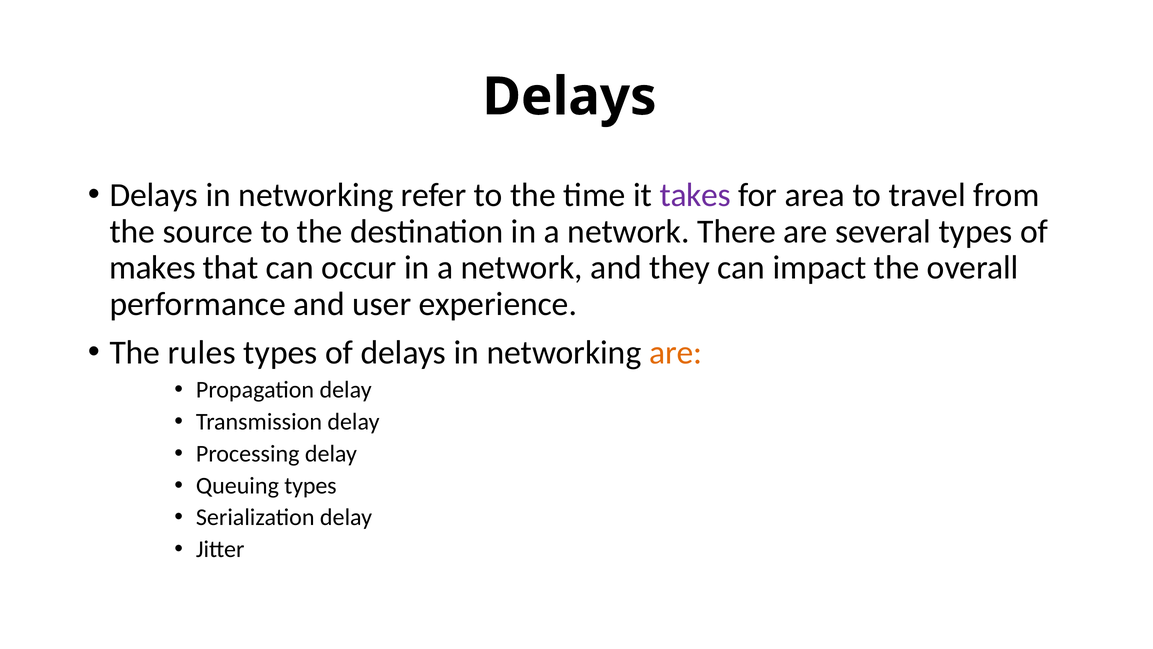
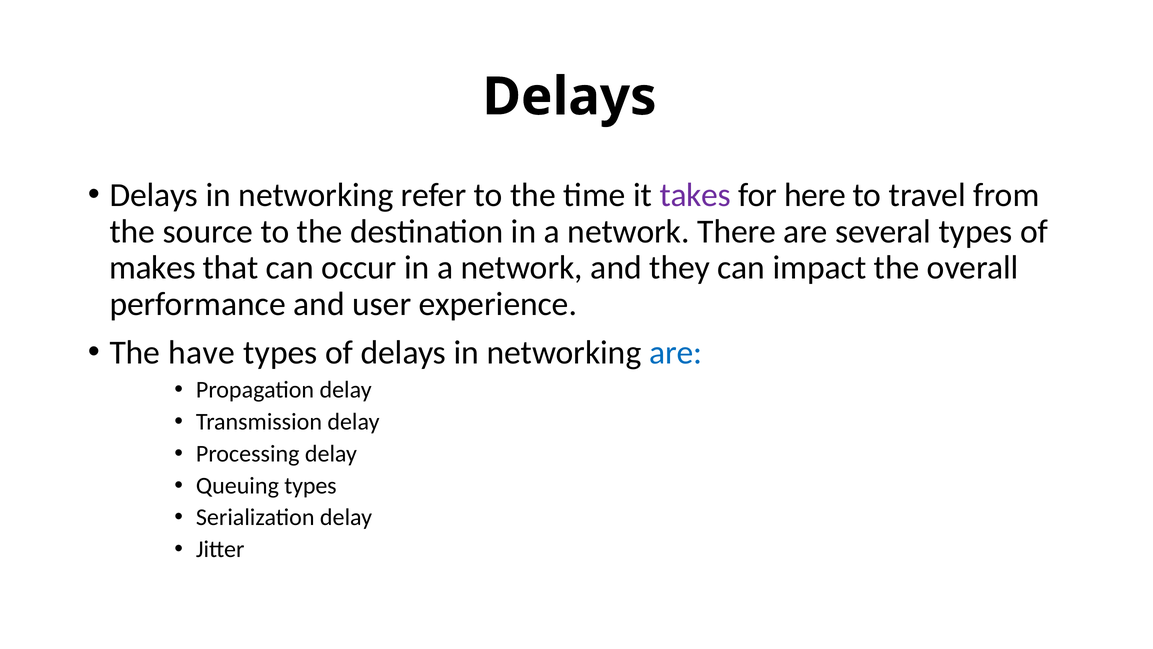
area: area -> here
rules: rules -> have
are at (676, 352) colour: orange -> blue
